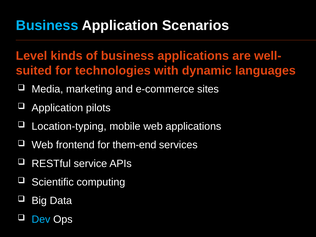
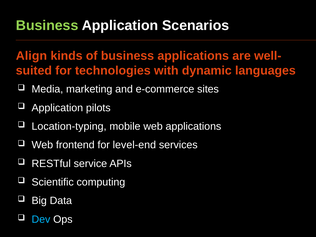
Business at (47, 26) colour: light blue -> light green
Level: Level -> Align
them-end: them-end -> level-end
